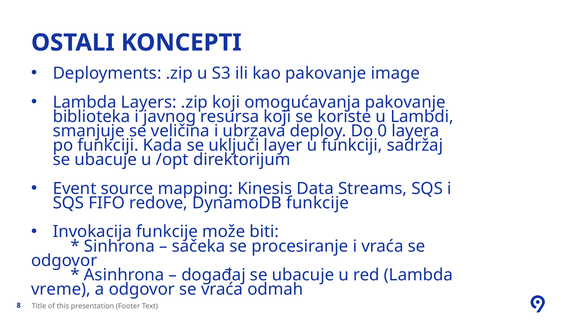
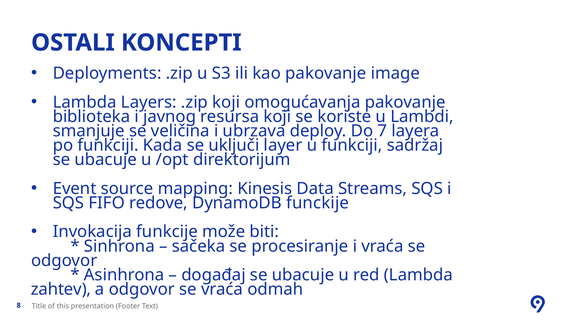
0: 0 -> 7
DynamoDB funkcije: funkcije -> funckije
vreme: vreme -> zahtev
